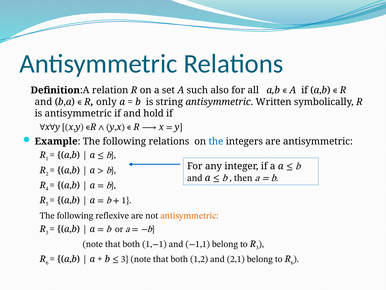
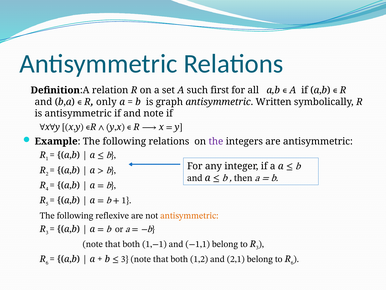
also: also -> first
string: string -> graph
and hold: hold -> note
the at (216, 141) colour: blue -> purple
